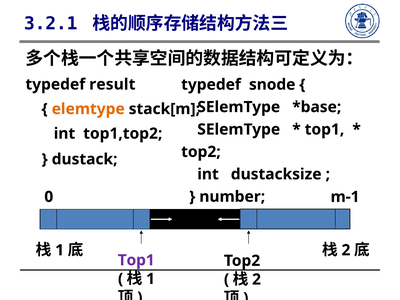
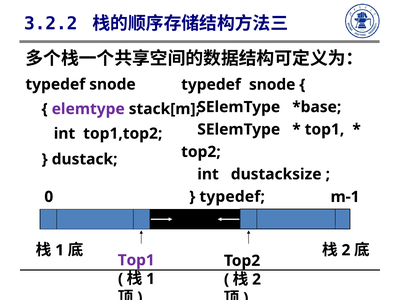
3.2.1: 3.2.1 -> 3.2.2
result at (112, 84): result -> snode
elemtype colour: orange -> purple
number at (232, 197): number -> typedef
